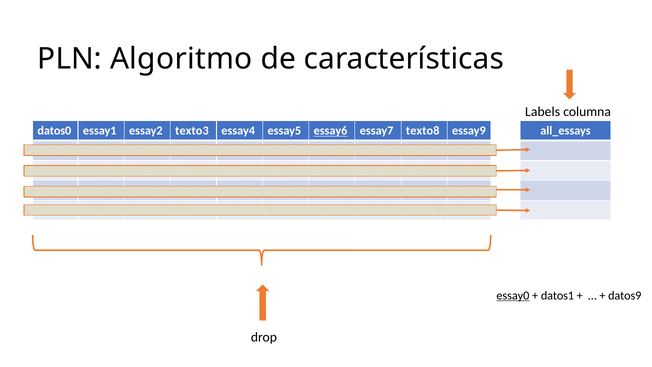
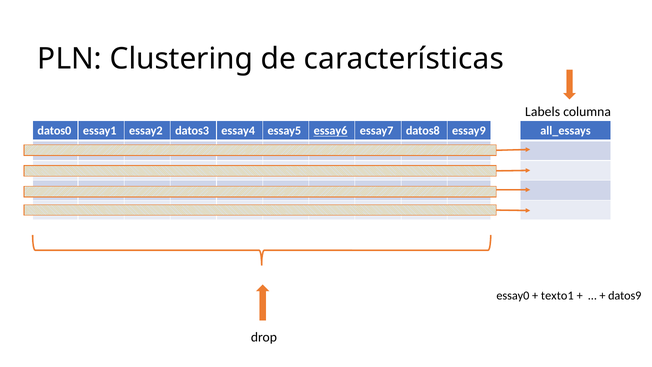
Algoritmo: Algoritmo -> Clustering
texto3: texto3 -> datos3
texto8: texto8 -> datos8
essay0 underline: present -> none
datos1: datos1 -> texto1
